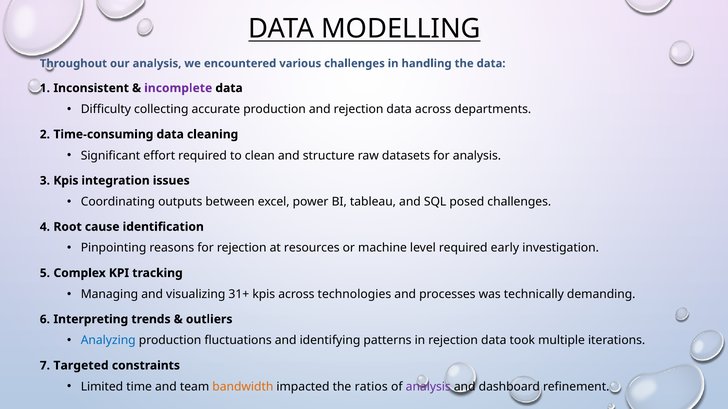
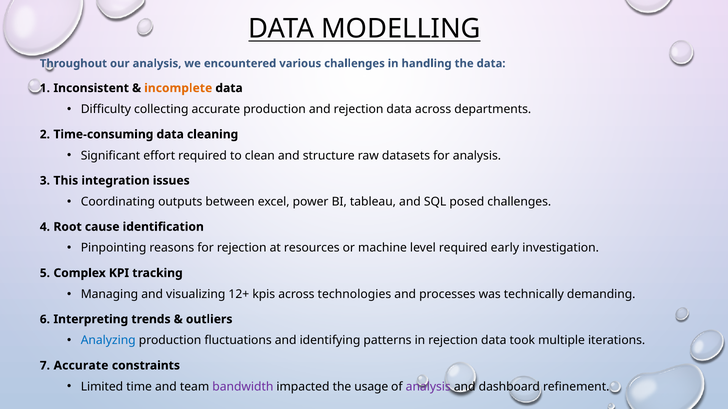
incomplete colour: purple -> orange
Kpis at (66, 181): Kpis -> This
31+: 31+ -> 12+
Targeted at (81, 366): Targeted -> Accurate
bandwidth colour: orange -> purple
ratios: ratios -> usage
